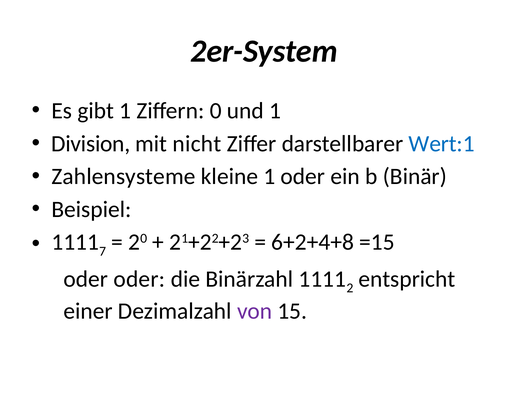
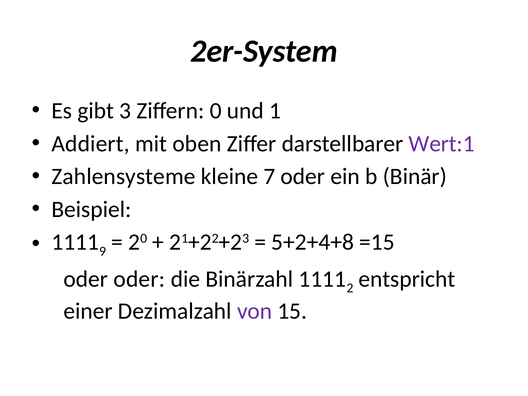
gibt 1: 1 -> 3
Division: Division -> Addiert
nicht: nicht -> oben
Wert:1 colour: blue -> purple
kleine 1: 1 -> 7
7: 7 -> 9
6+2+4+8: 6+2+4+8 -> 5+2+4+8
